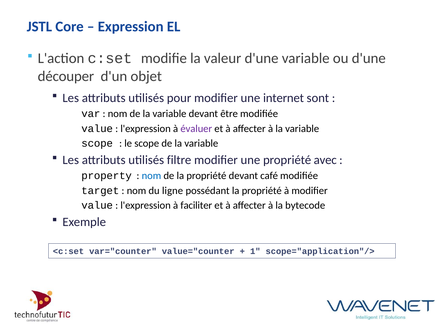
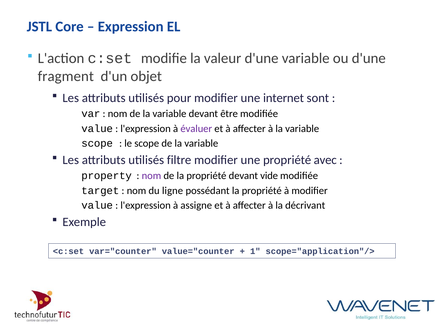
découper: découper -> fragment
nom at (151, 176) colour: blue -> purple
café: café -> vide
faciliter: faciliter -> assigne
bytecode: bytecode -> décrivant
